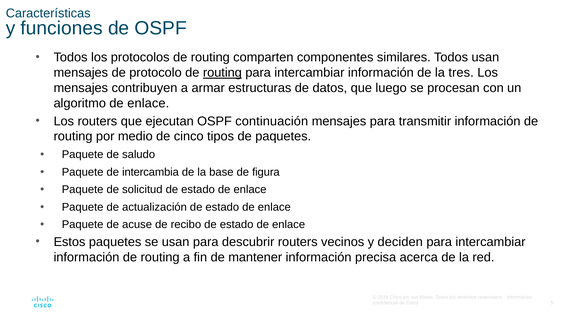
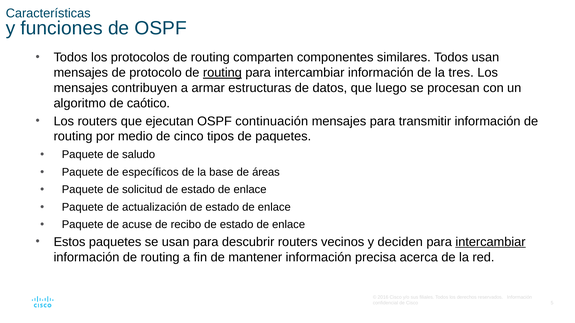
algoritmo de enlace: enlace -> caótico
intercambia: intercambia -> específicos
figura: figura -> áreas
intercambiar at (490, 242) underline: none -> present
